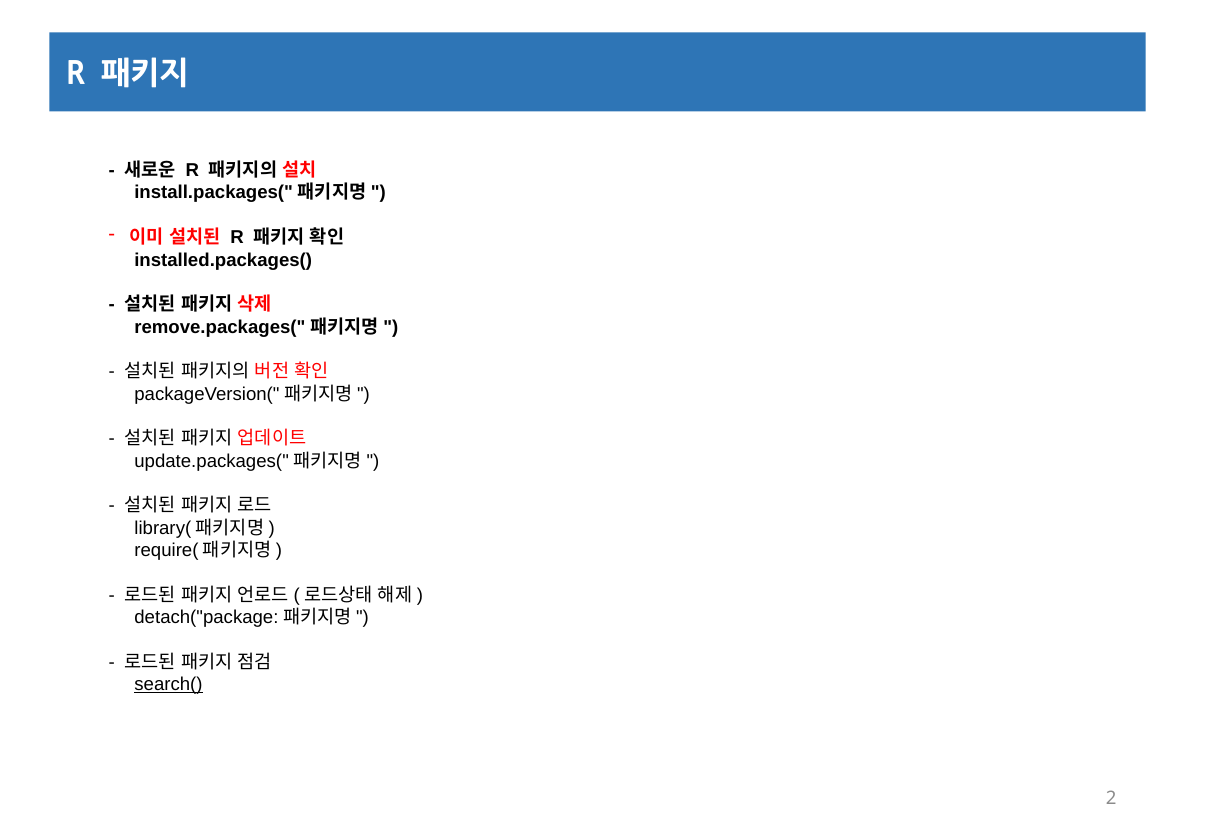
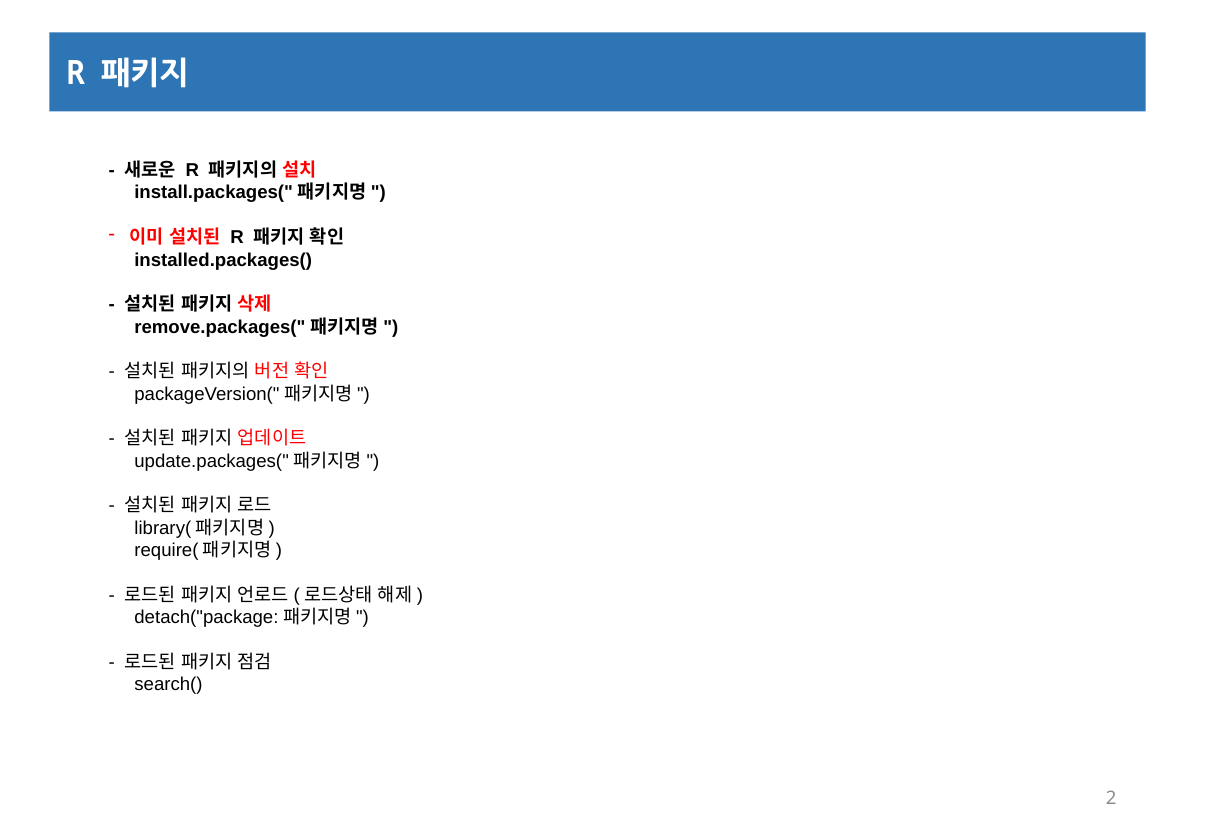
search( underline: present -> none
